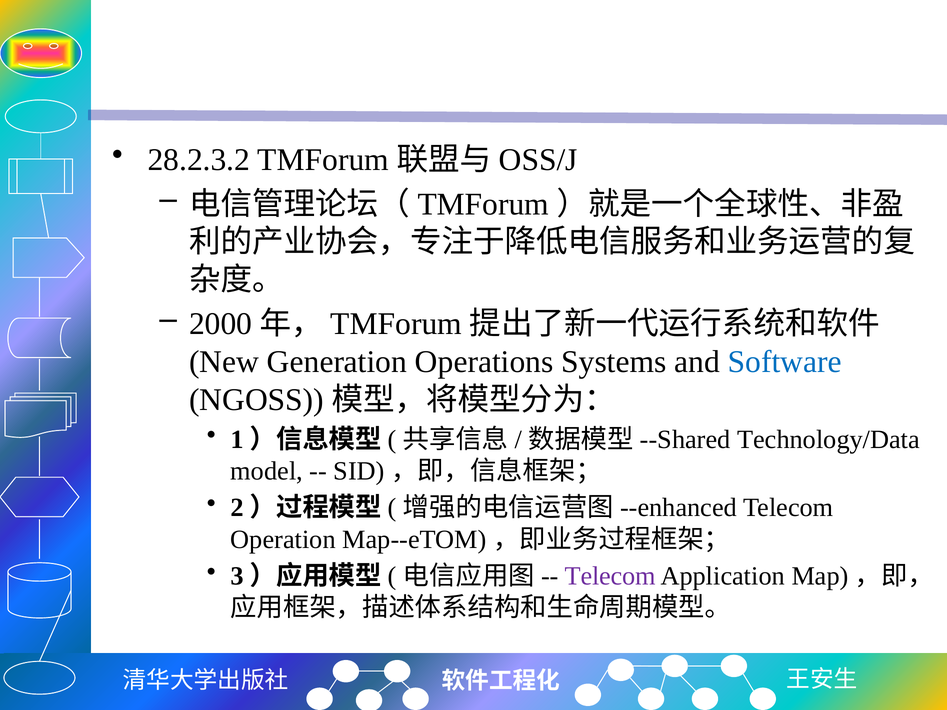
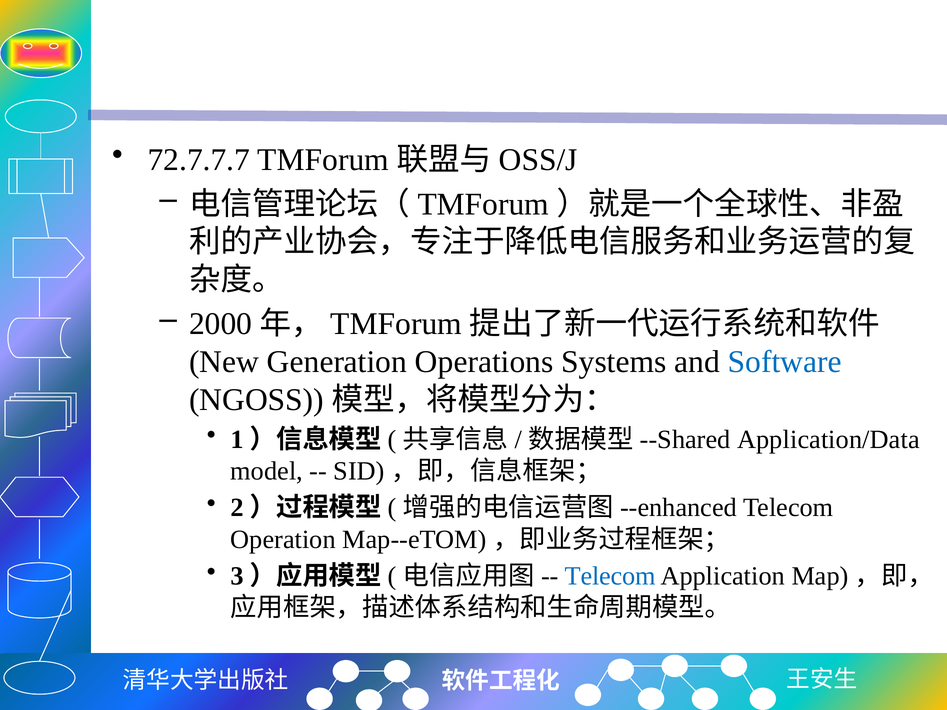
28.2.3.2: 28.2.3.2 -> 72.7.7.7
Technology/Data: Technology/Data -> Application/Data
Telecom at (610, 576) colour: purple -> blue
